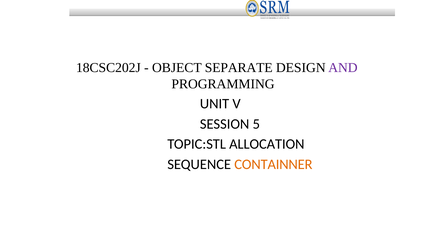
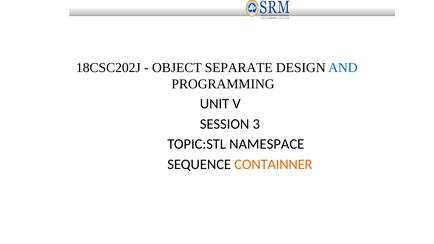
AND colour: purple -> blue
5: 5 -> 3
ALLOCATION: ALLOCATION -> NAMESPACE
